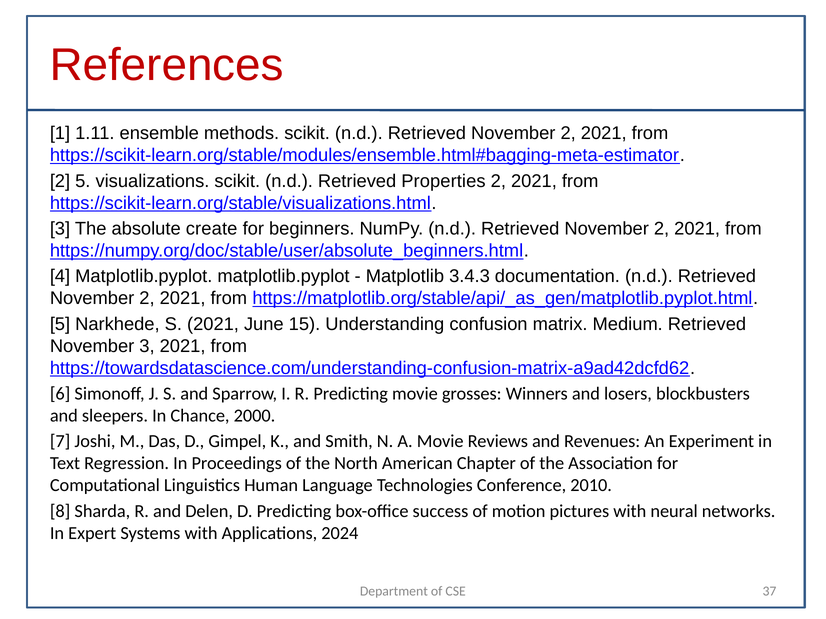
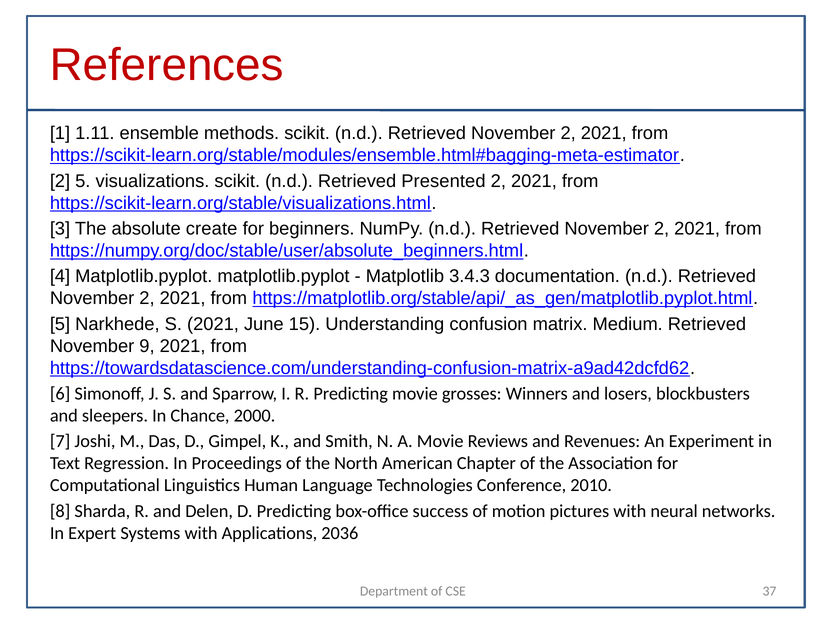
Properties: Properties -> Presented
November 3: 3 -> 9
2024: 2024 -> 2036
